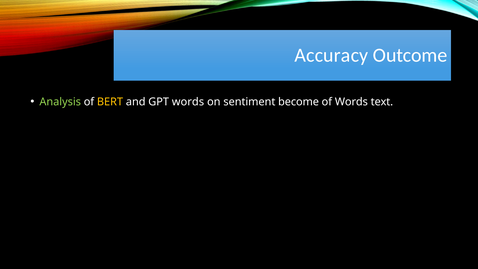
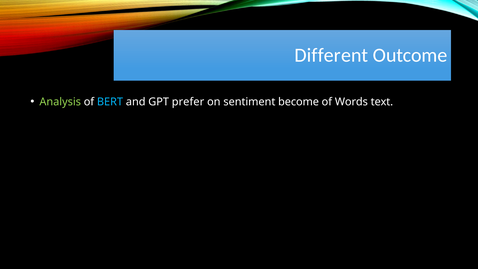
Accuracy: Accuracy -> Different
BERT colour: yellow -> light blue
GPT words: words -> prefer
